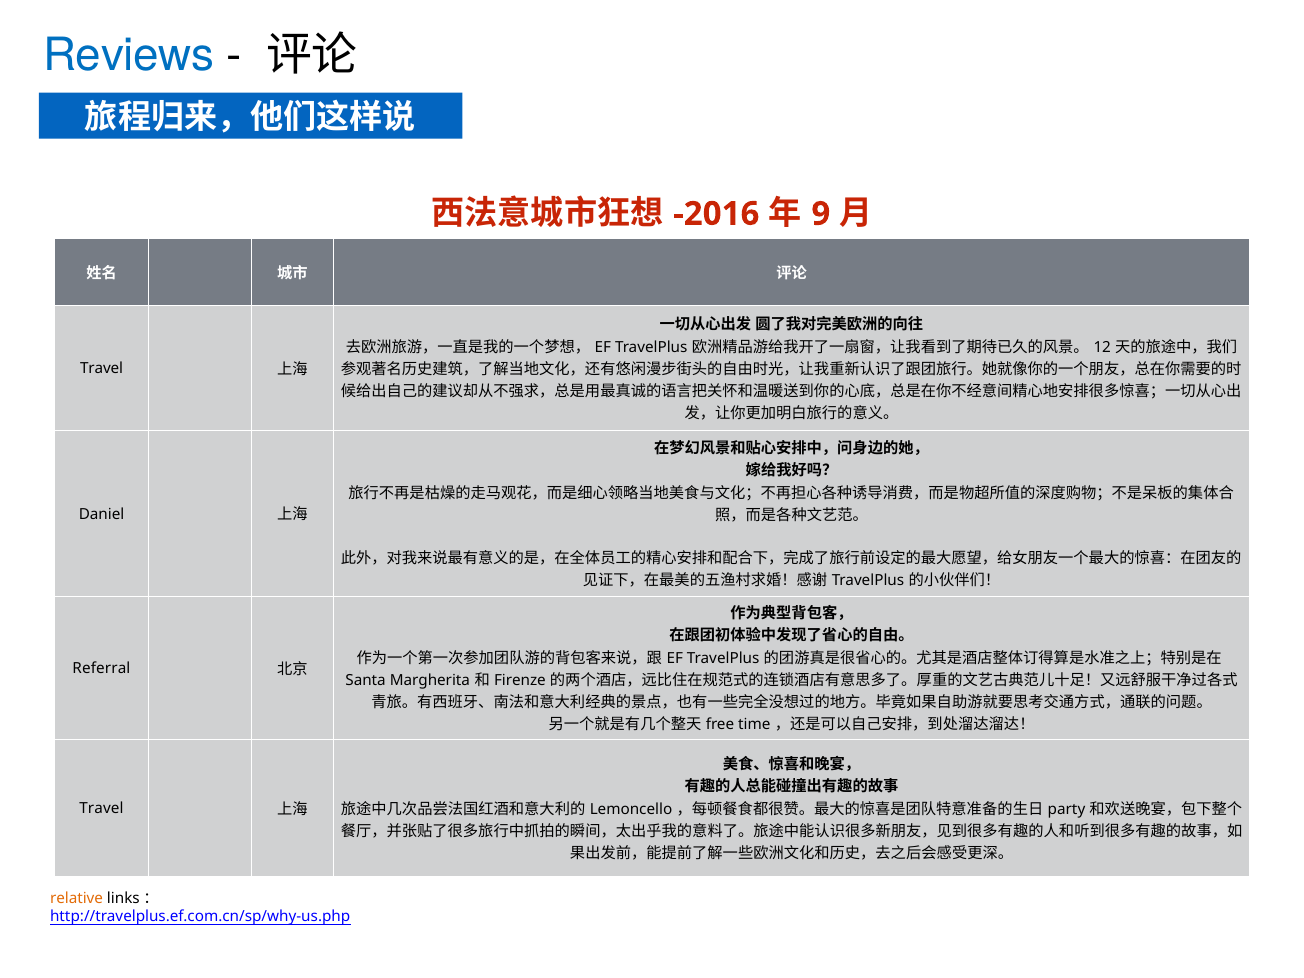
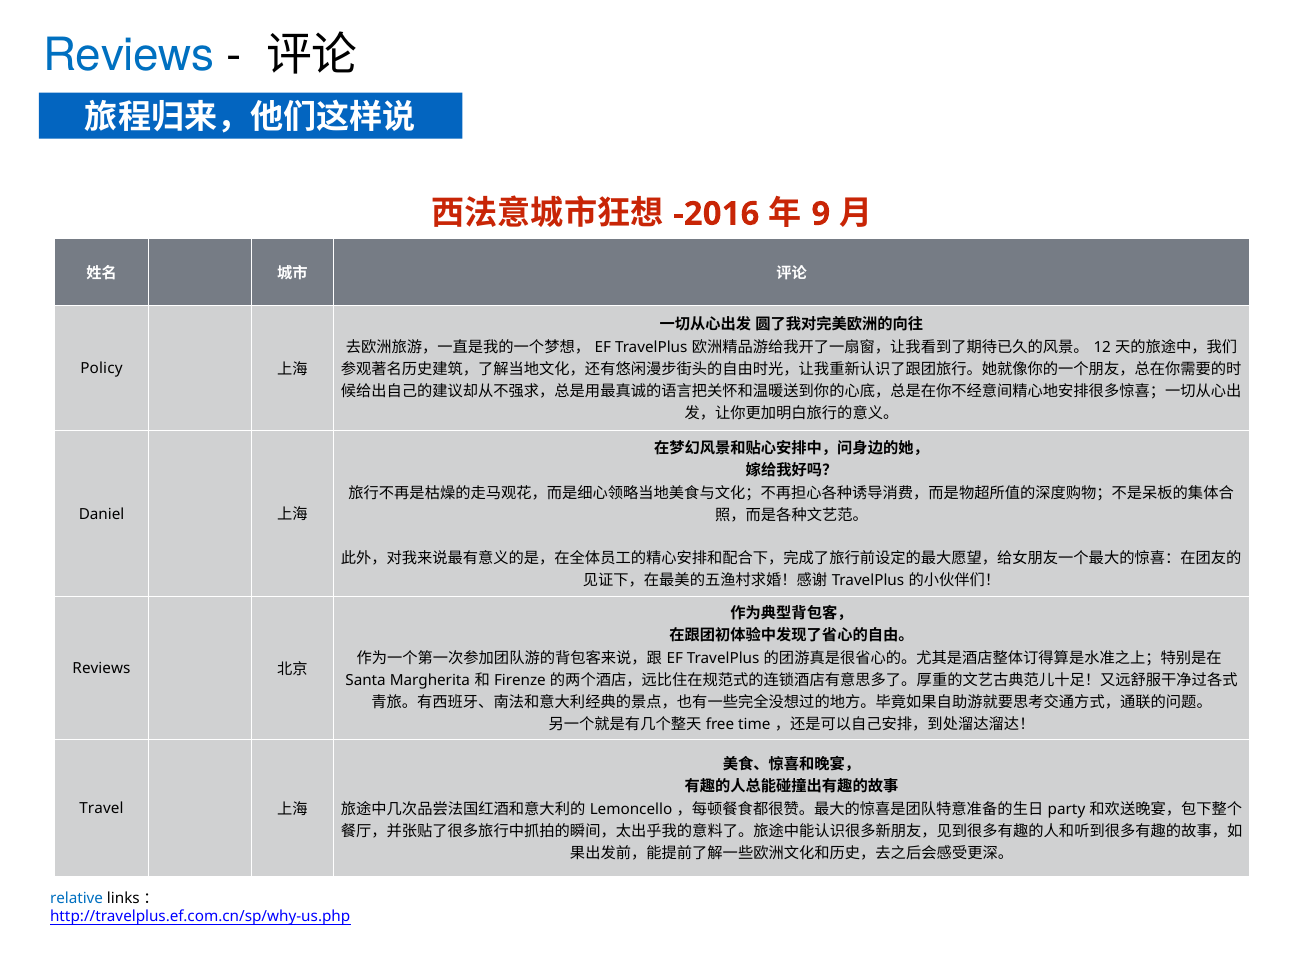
Travel at (102, 369): Travel -> Policy
Referral at (101, 669): Referral -> Reviews
relative colour: orange -> blue
